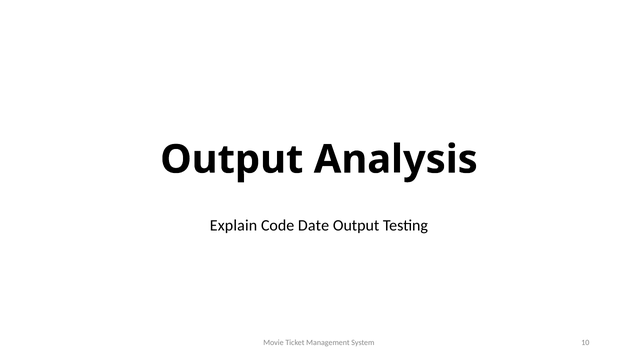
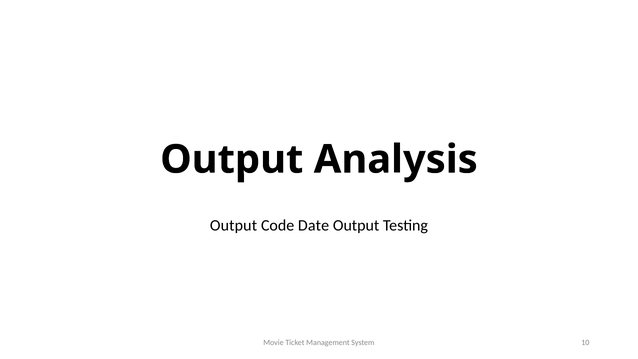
Explain at (234, 225): Explain -> Output
